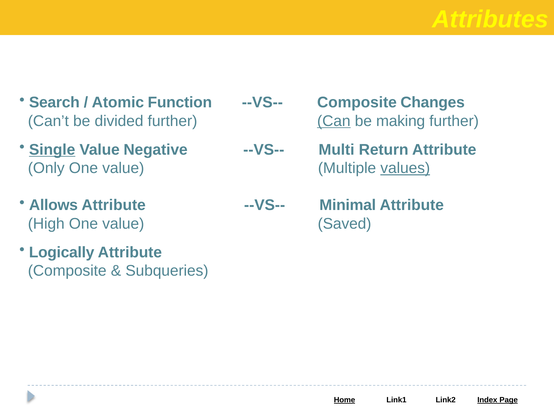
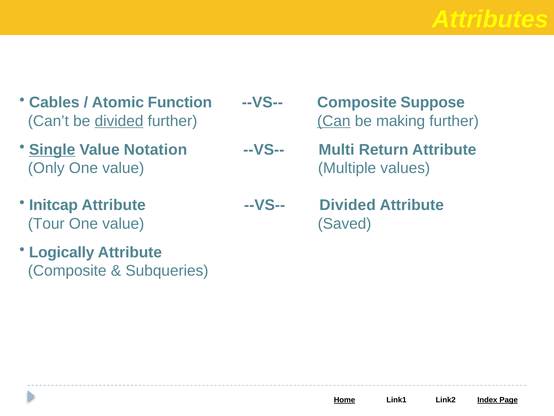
Search: Search -> Cables
Changes: Changes -> Suppose
divided at (119, 121) underline: none -> present
Negative: Negative -> Notation
values underline: present -> none
Allows: Allows -> Initcap
--VS-- Minimal: Minimal -> Divided
High: High -> Tour
